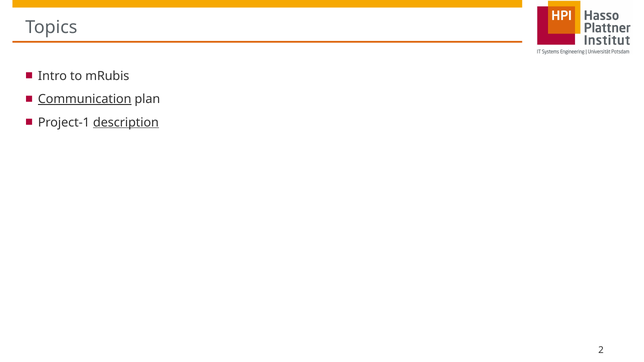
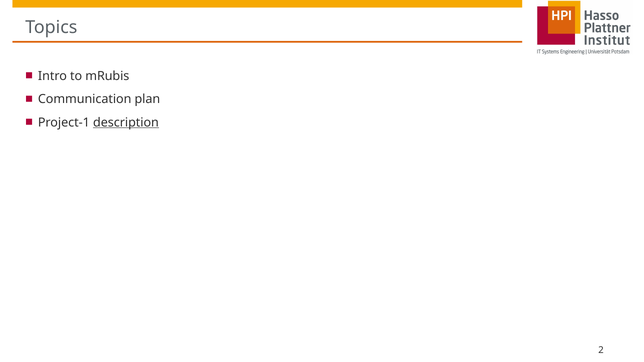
Communication underline: present -> none
